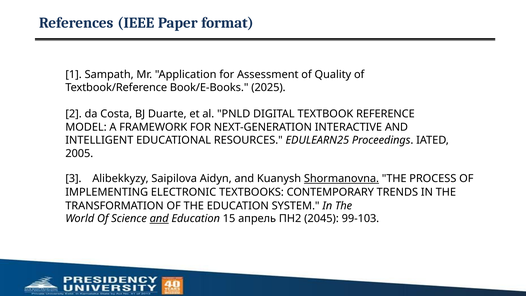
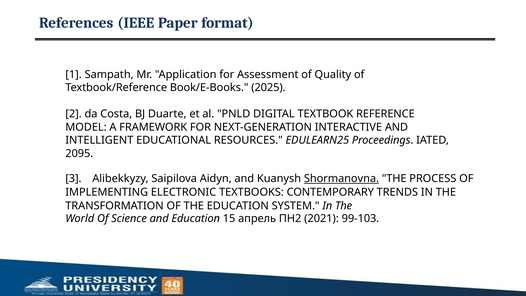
2005: 2005 -> 2095
and at (159, 219) underline: present -> none
2045: 2045 -> 2021
